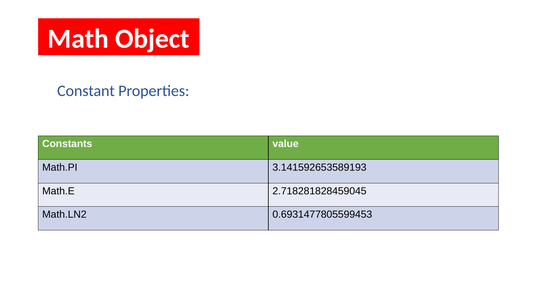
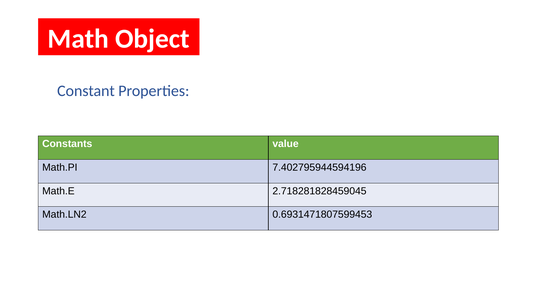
3.141592653589193: 3.141592653589193 -> 7.402795944594196
0.6931477805599453: 0.6931477805599453 -> 0.6931471807599453
